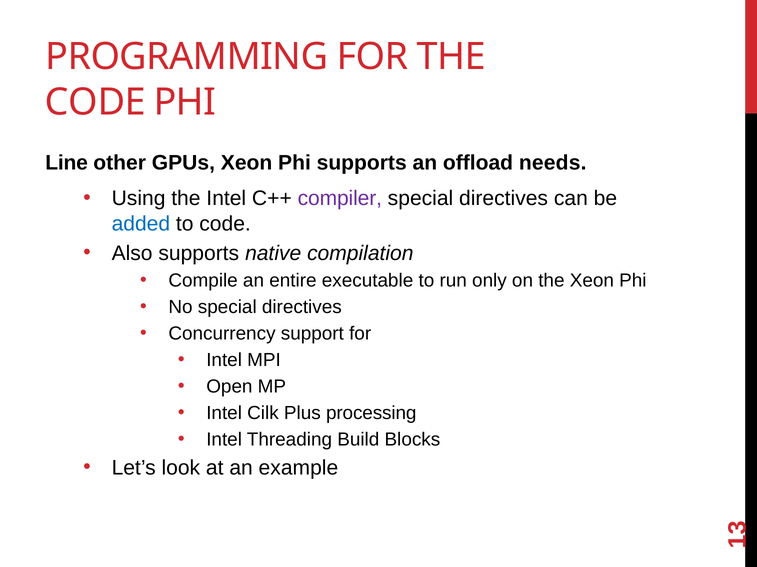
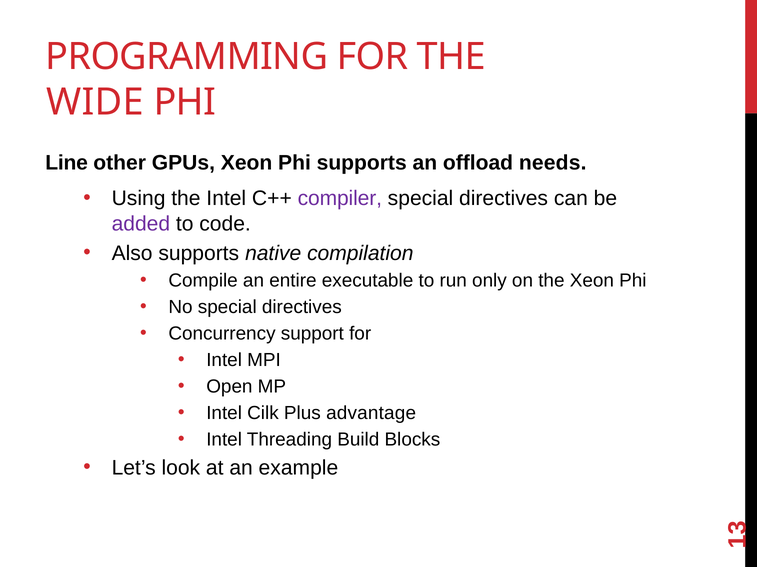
CODE at (95, 102): CODE -> WIDE
added colour: blue -> purple
processing: processing -> advantage
